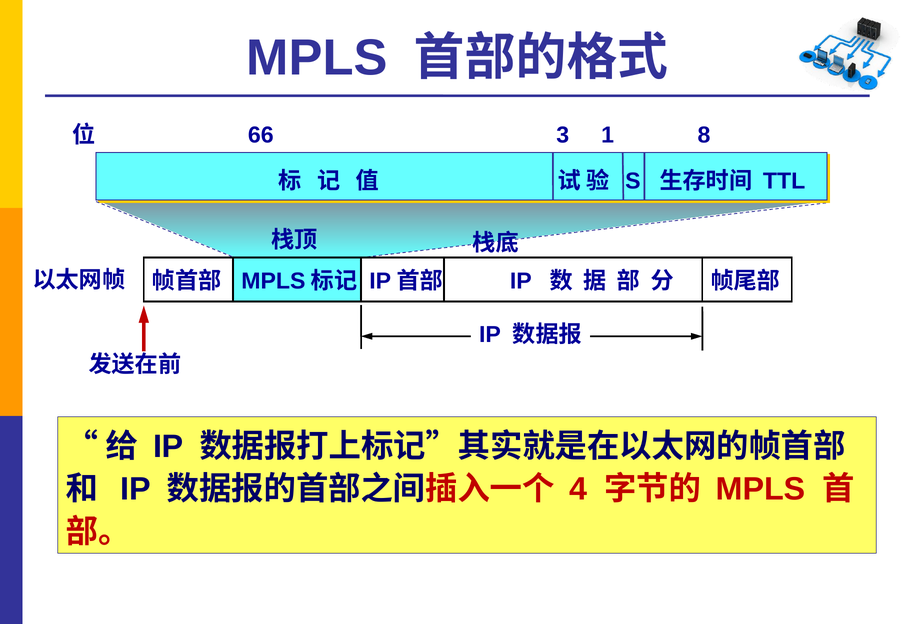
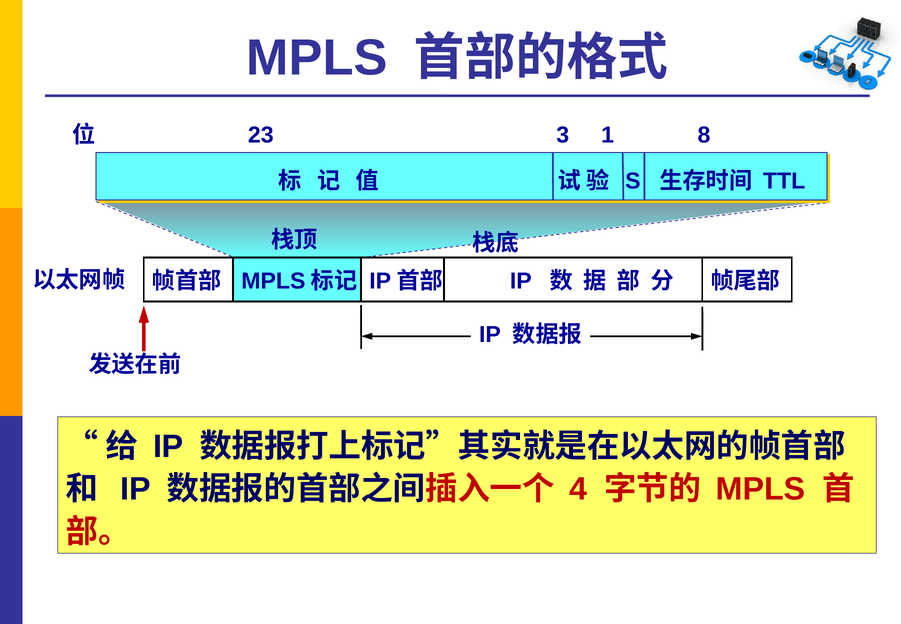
66: 66 -> 23
